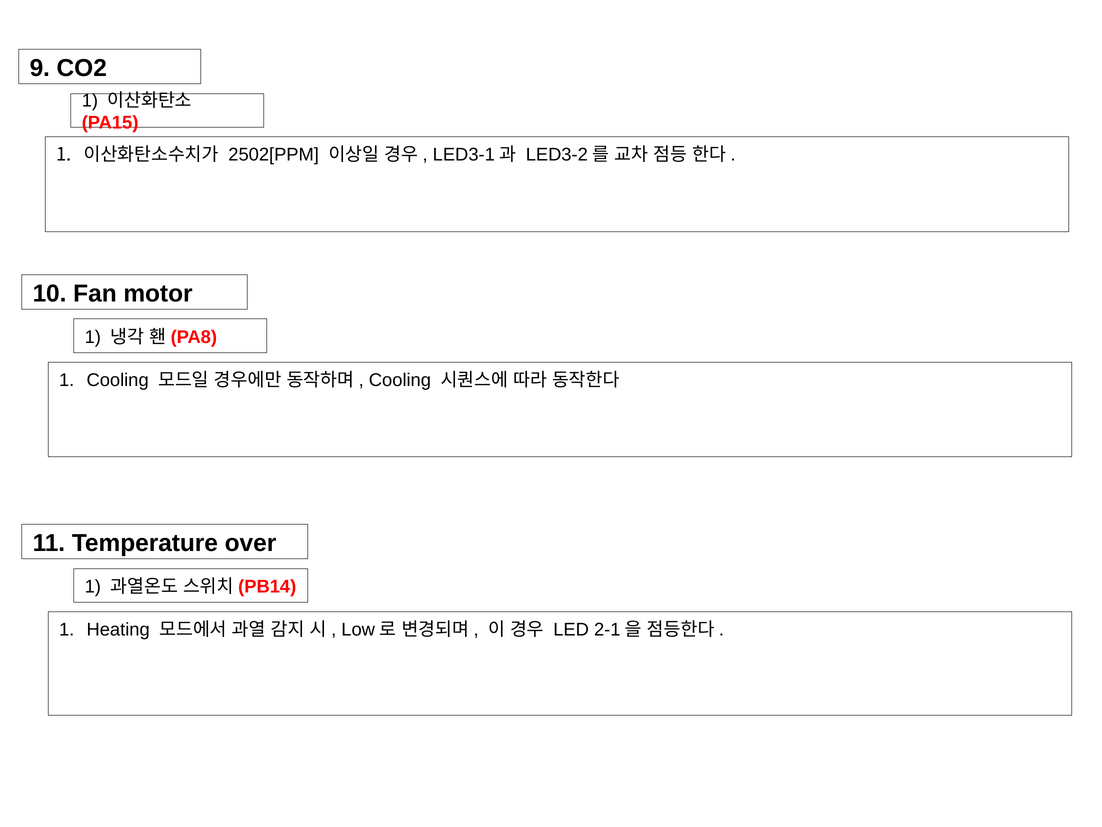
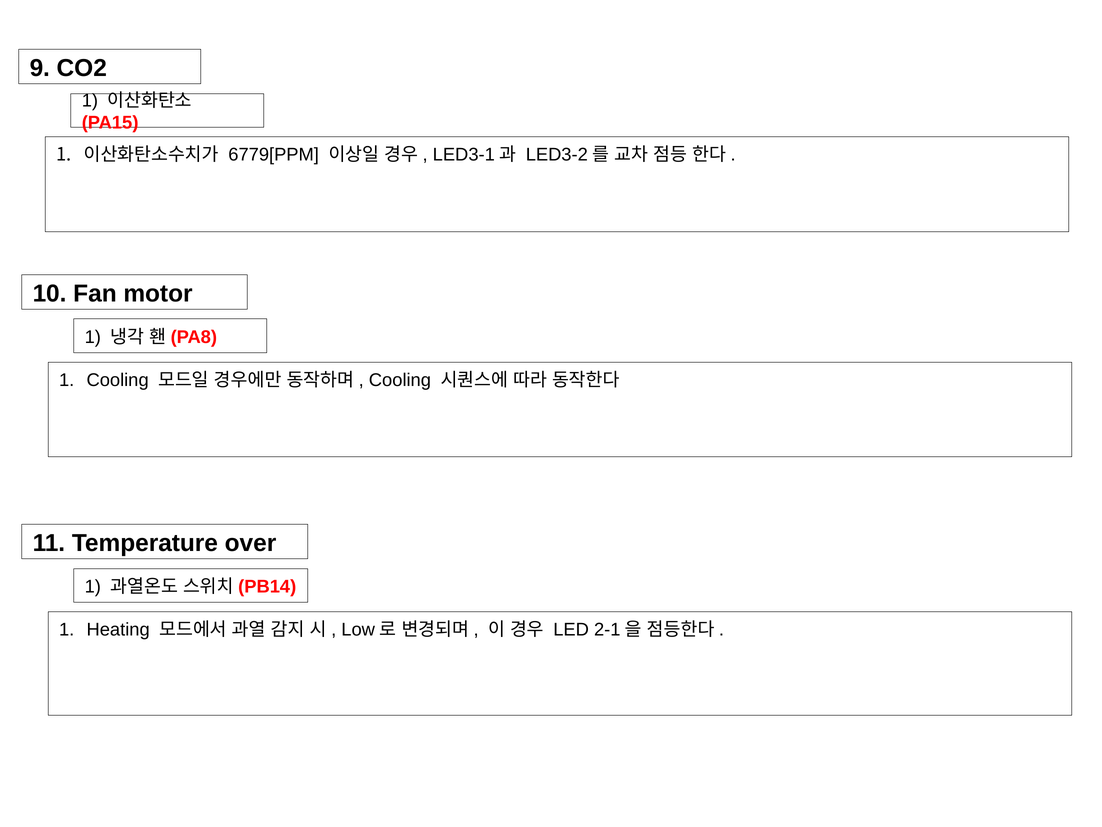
2502[PPM: 2502[PPM -> 6779[PPM
